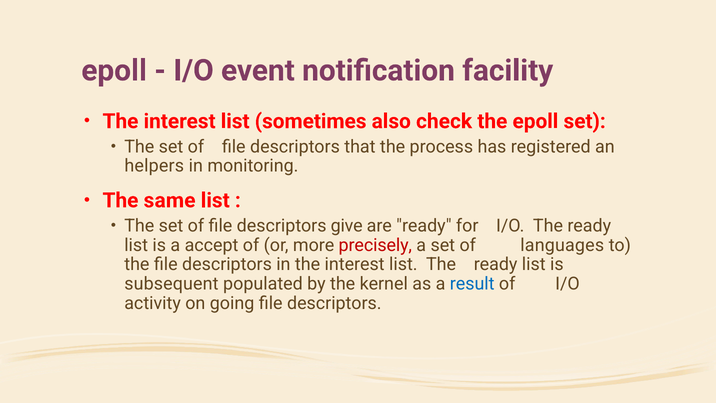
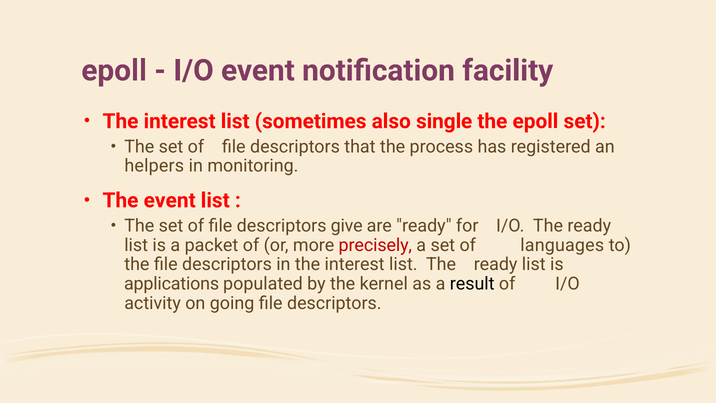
check: check -> single
The same: same -> event
accept: accept -> packet
subsequent: subsequent -> applications
result colour: blue -> black
